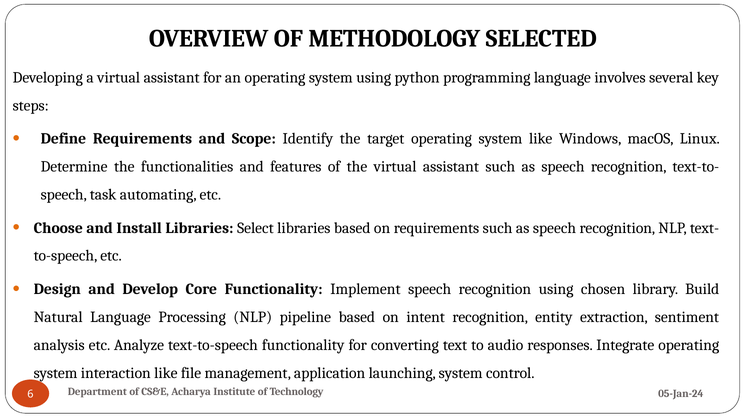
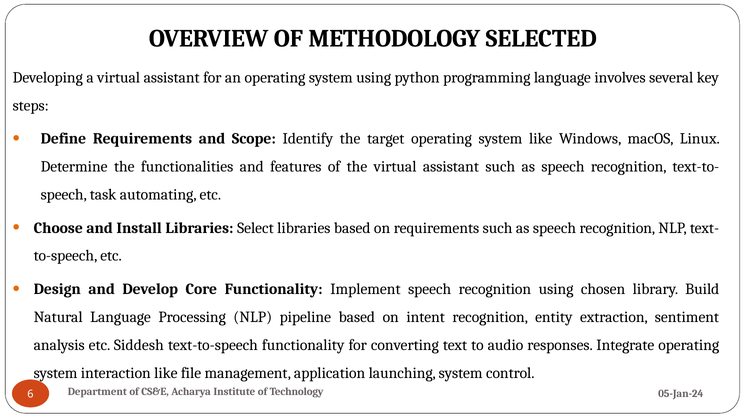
Analyze: Analyze -> Siddesh
